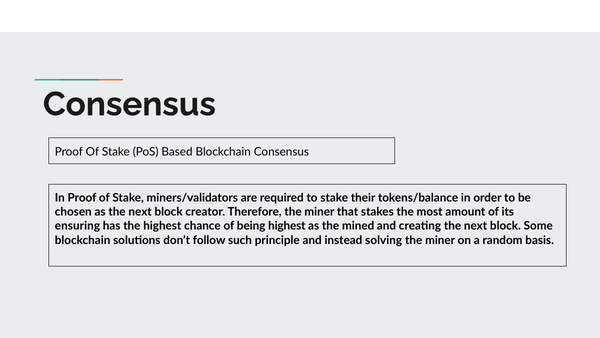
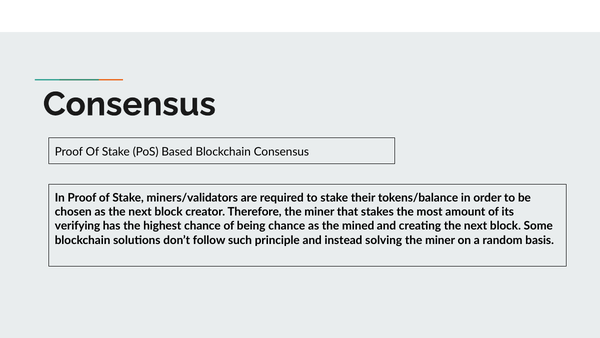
ensuring: ensuring -> verifying
being highest: highest -> chance
